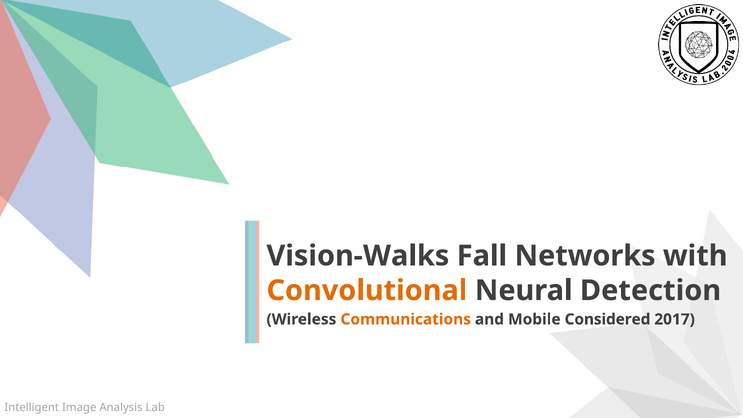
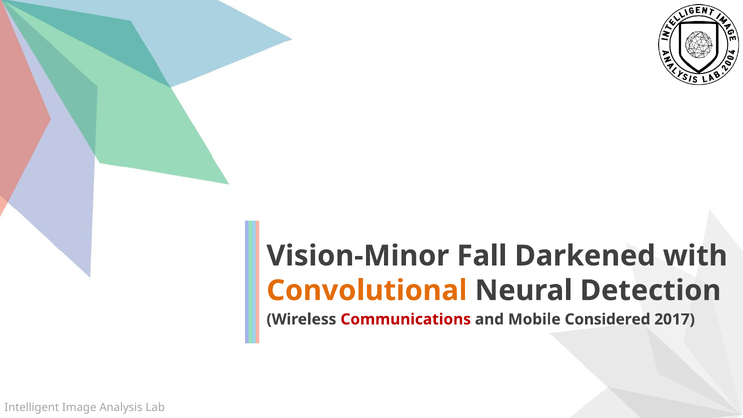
Vision-Walks: Vision-Walks -> Vision-Minor
Networks: Networks -> Darkened
Communications colour: orange -> red
